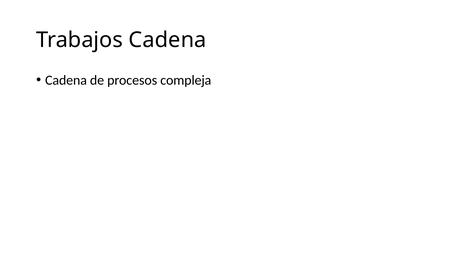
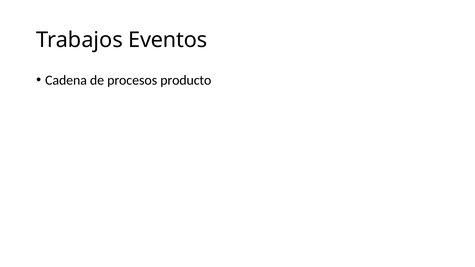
Trabajos Cadena: Cadena -> Eventos
compleja: compleja -> producto
